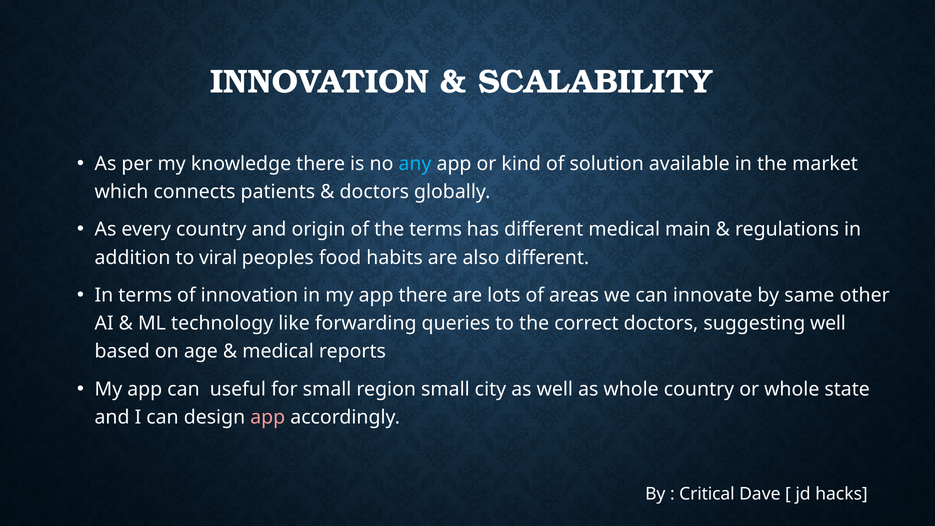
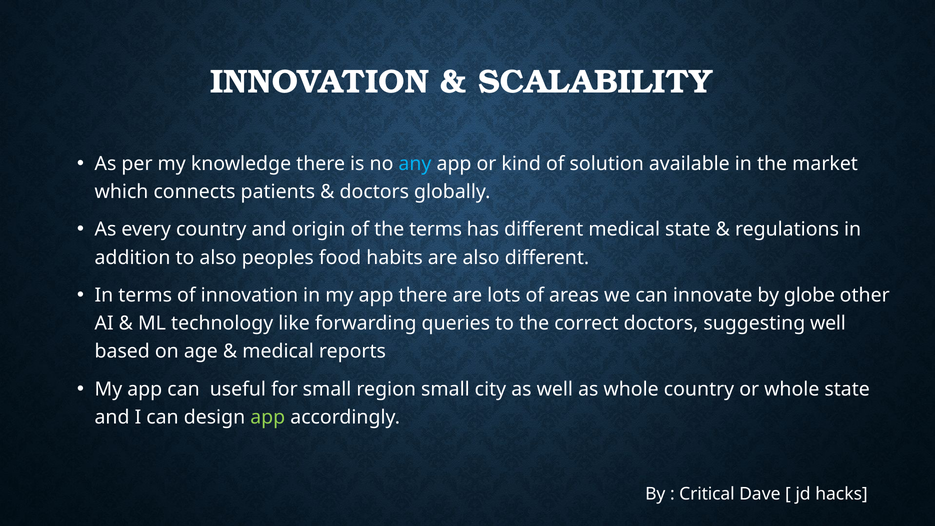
medical main: main -> state
to viral: viral -> also
same: same -> globe
app at (268, 417) colour: pink -> light green
